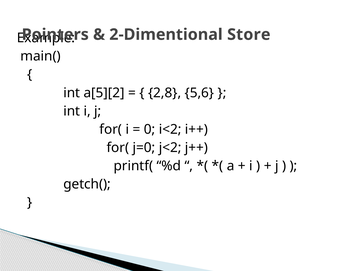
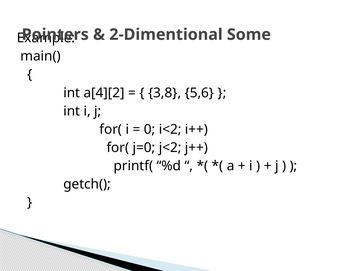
Store: Store -> Some
a[5][2: a[5][2 -> a[4][2
2,8: 2,8 -> 3,8
